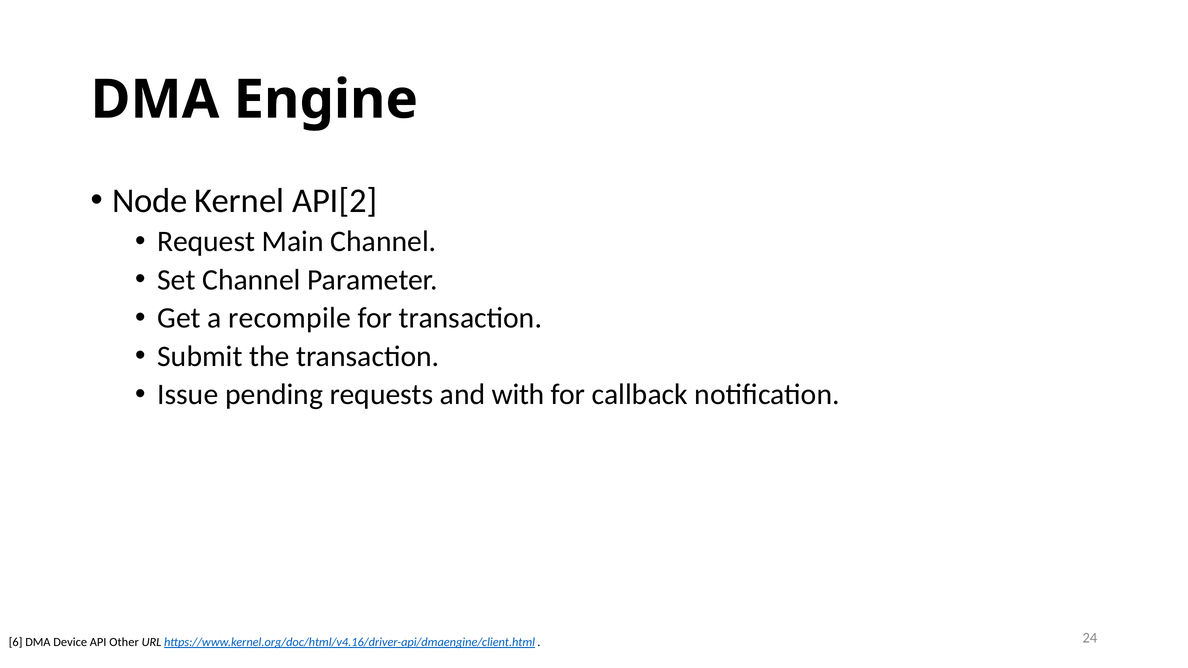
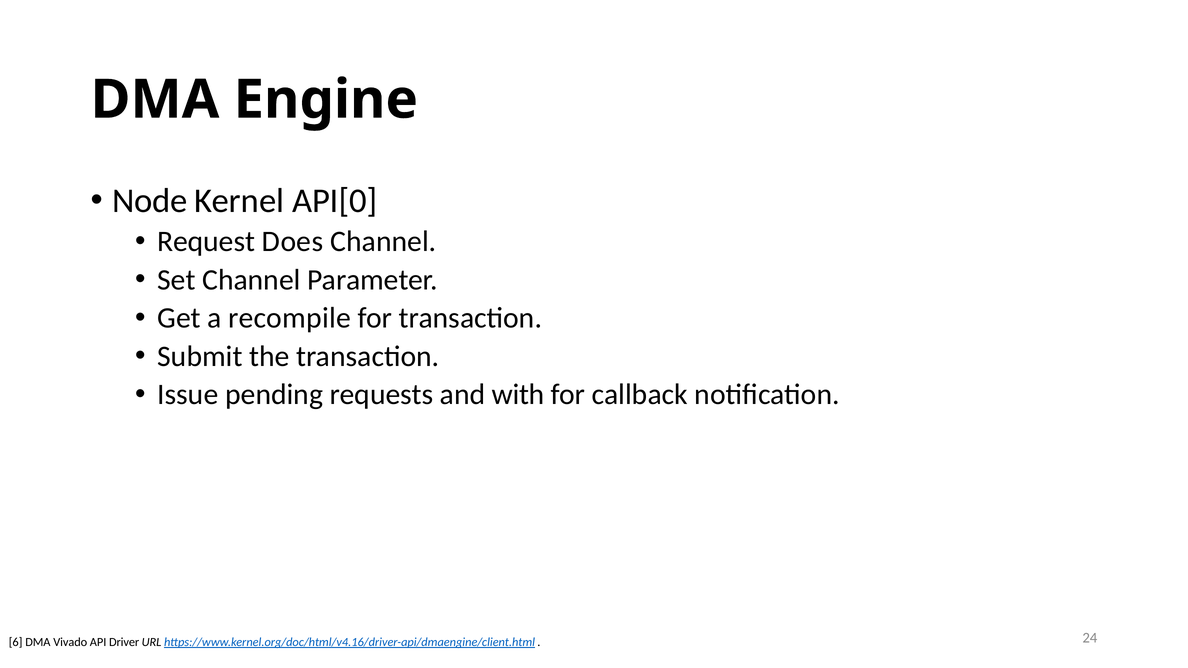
API[2: API[2 -> API[0
Main: Main -> Does
Device: Device -> Vivado
Other: Other -> Driver
